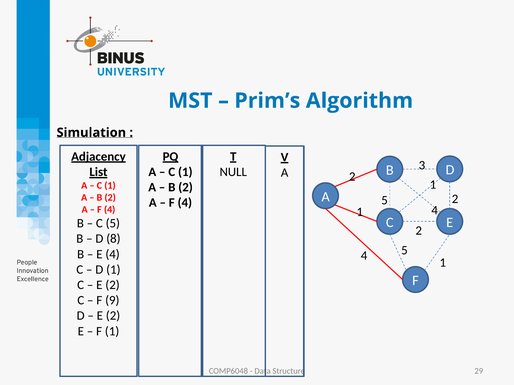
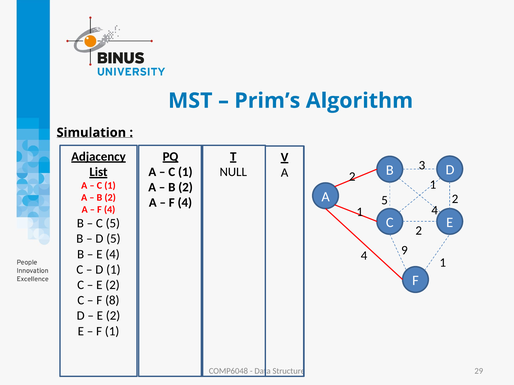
D 8: 8 -> 5
5 at (404, 251): 5 -> 9
9: 9 -> 8
